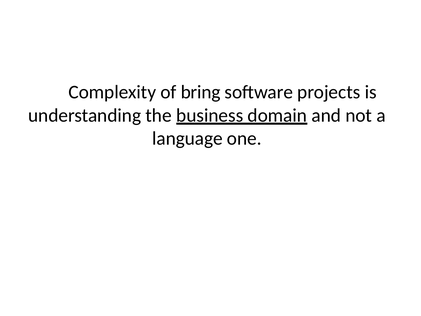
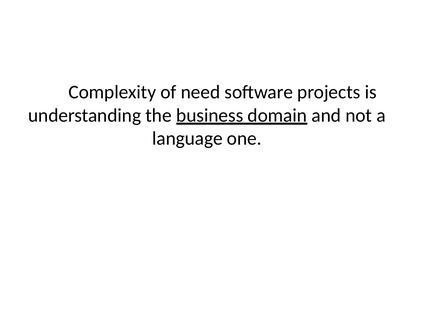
bring: bring -> need
